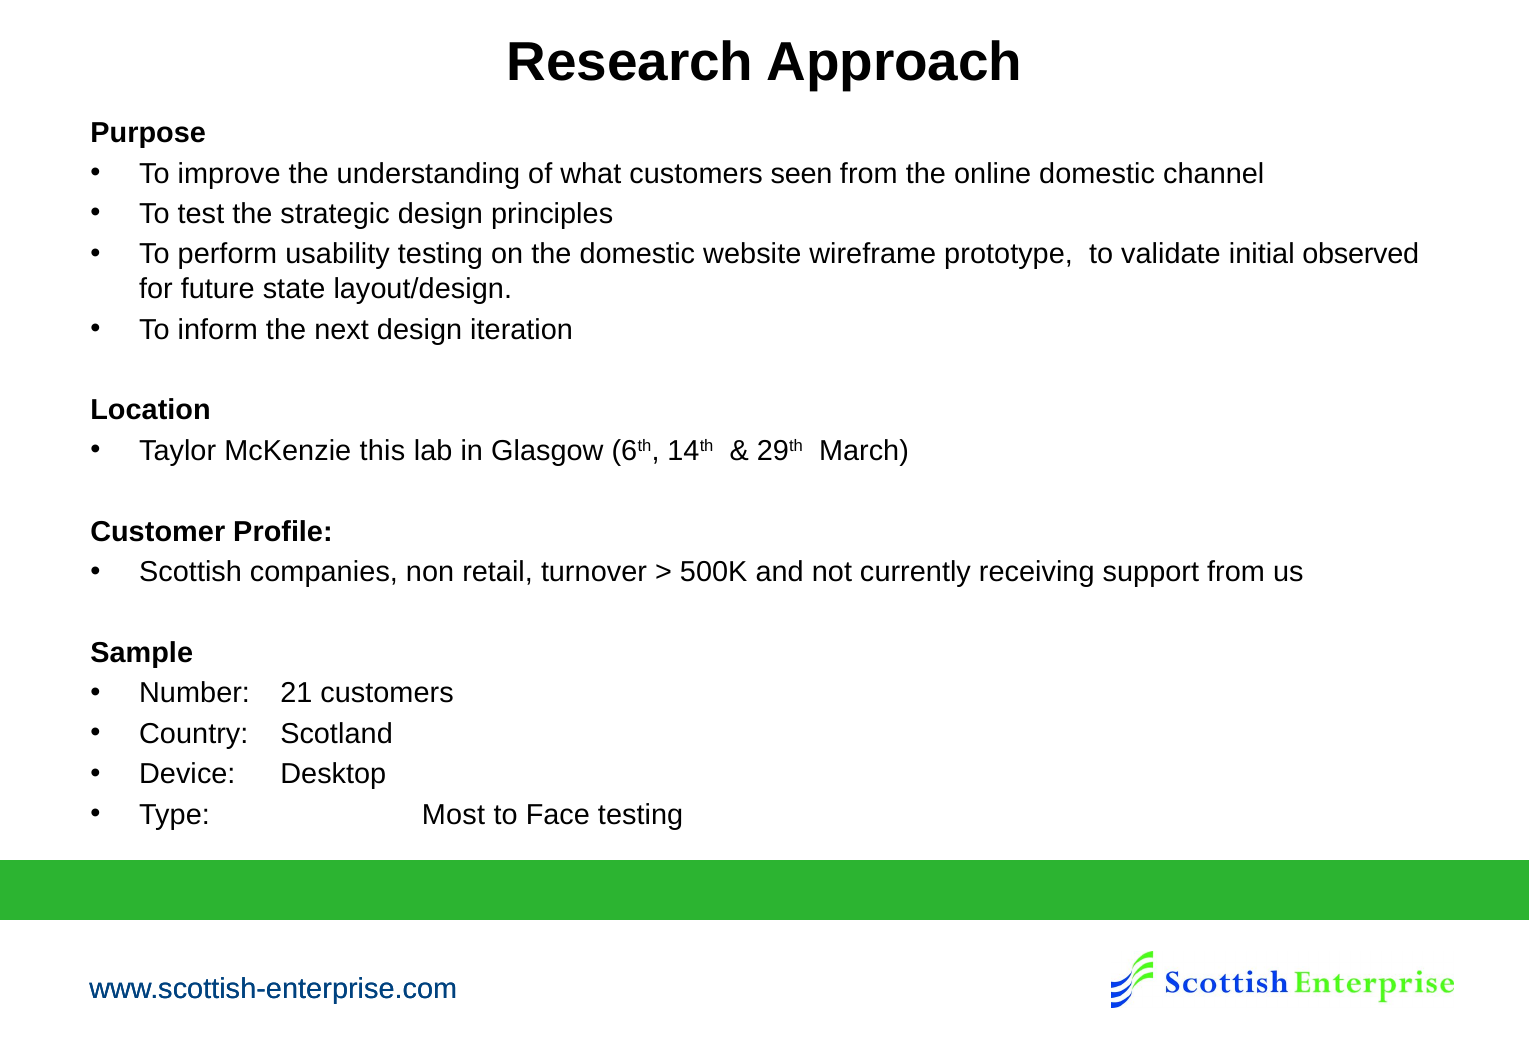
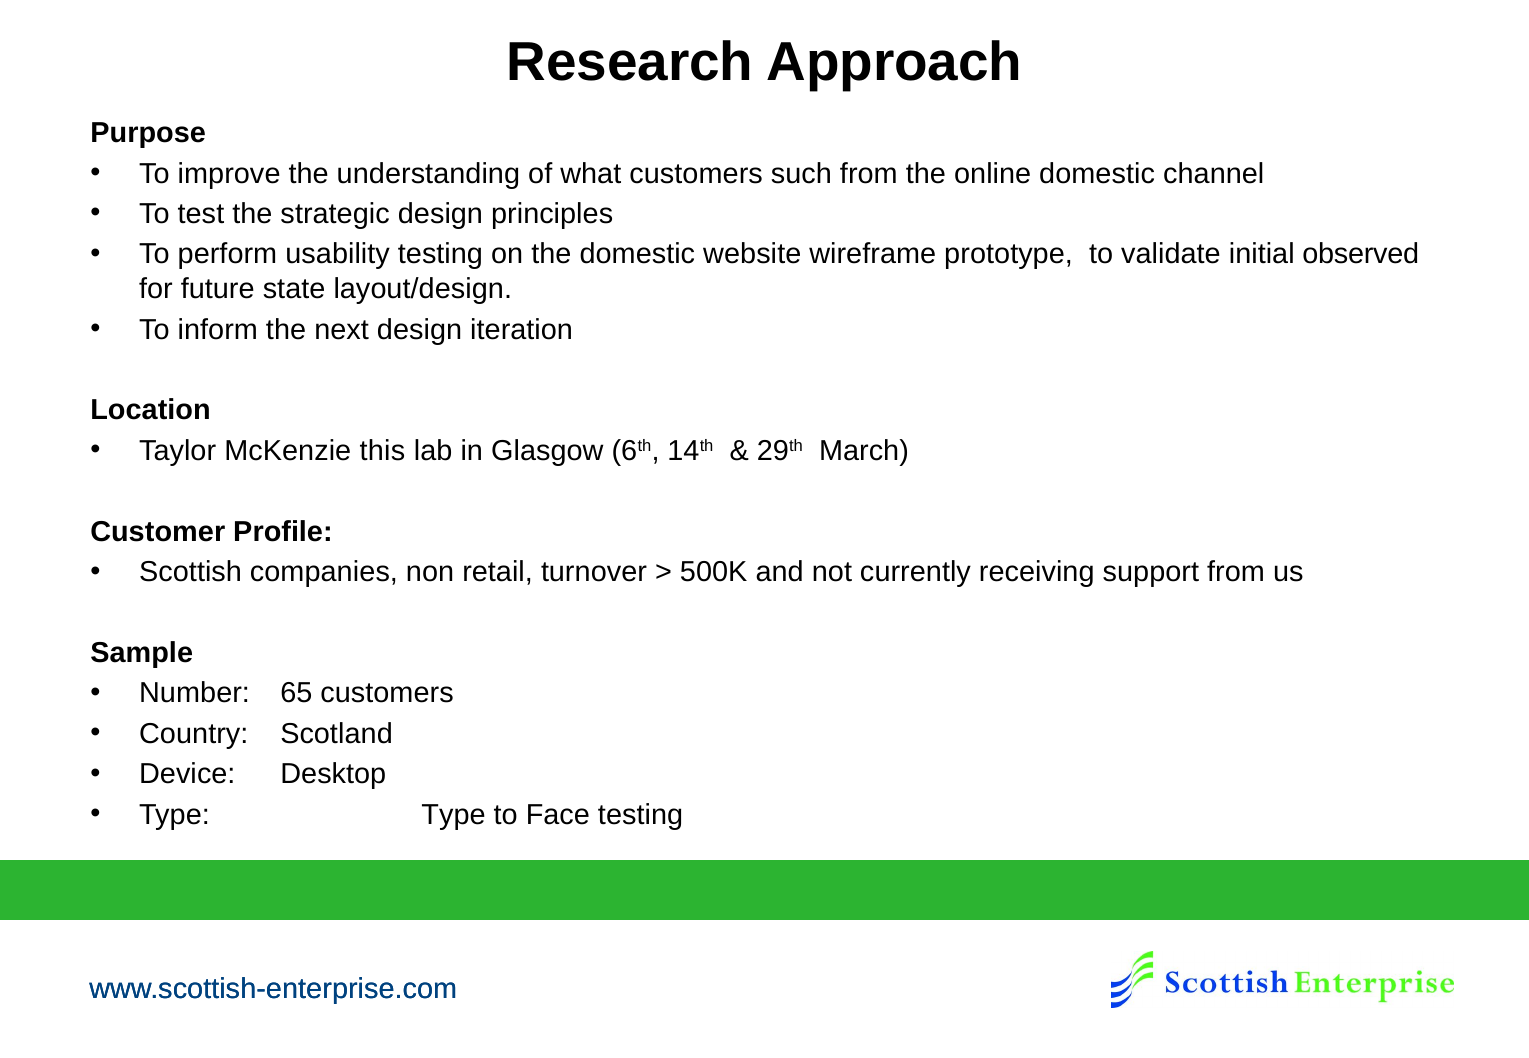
seen: seen -> such
21: 21 -> 65
Type Most: Most -> Type
